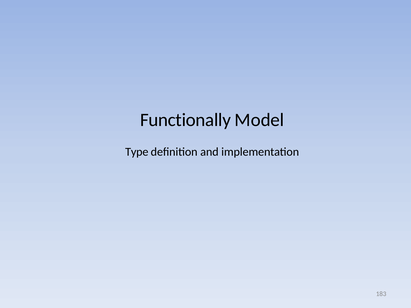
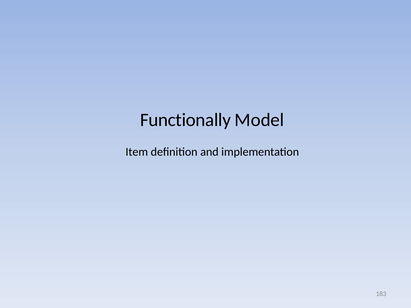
Type: Type -> Item
